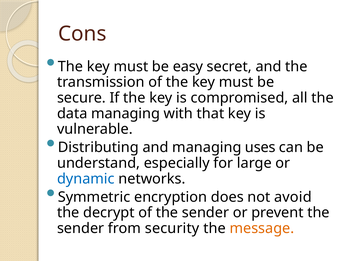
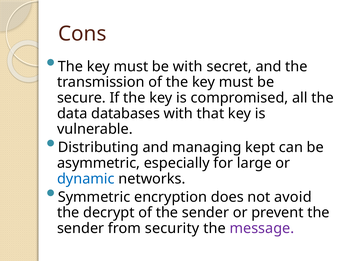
be easy: easy -> with
data managing: managing -> databases
uses: uses -> kept
understand: understand -> asymmetric
message colour: orange -> purple
